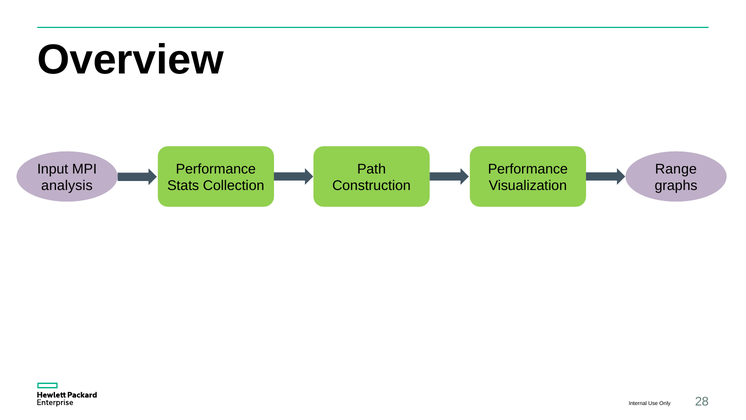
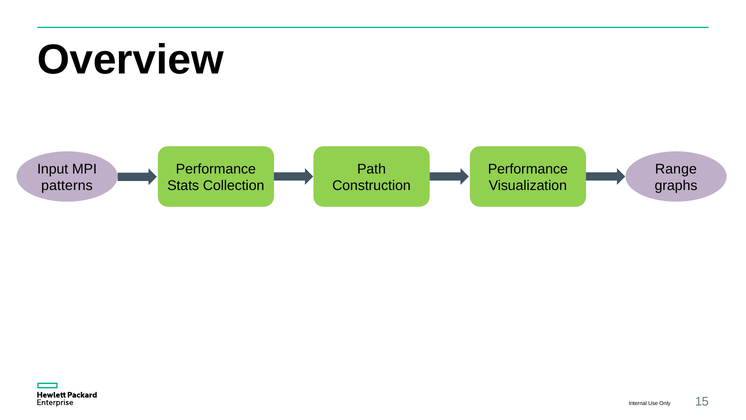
analysis: analysis -> patterns
28: 28 -> 15
